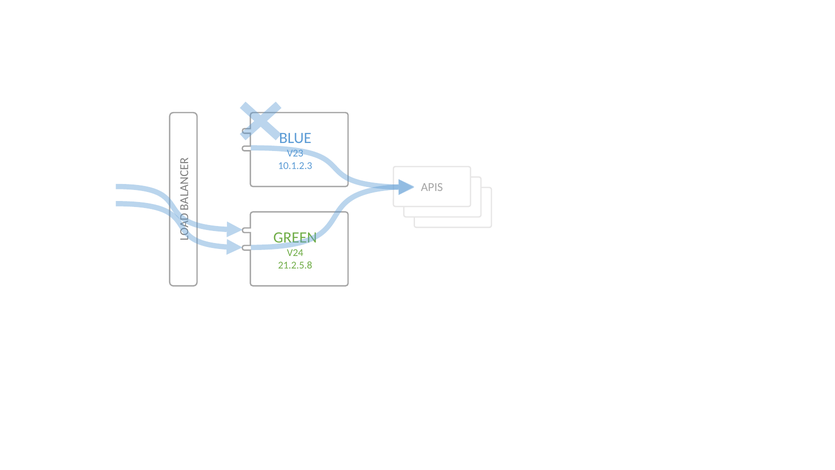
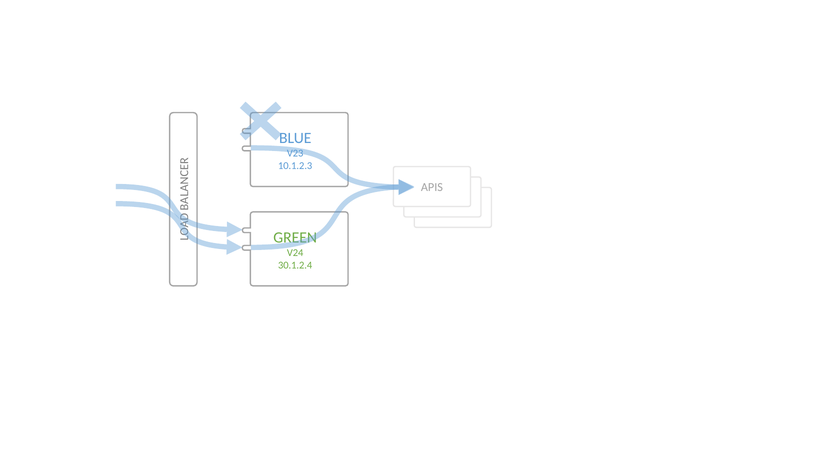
21.2.5.8: 21.2.5.8 -> 30.1.2.4
